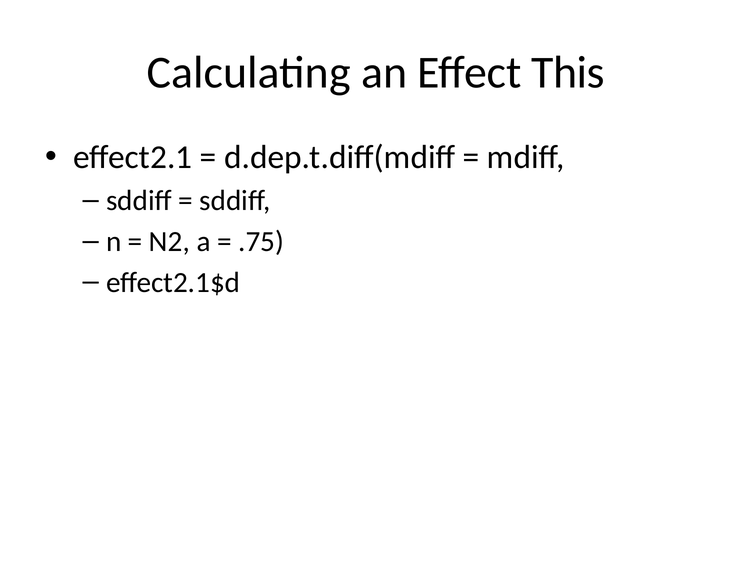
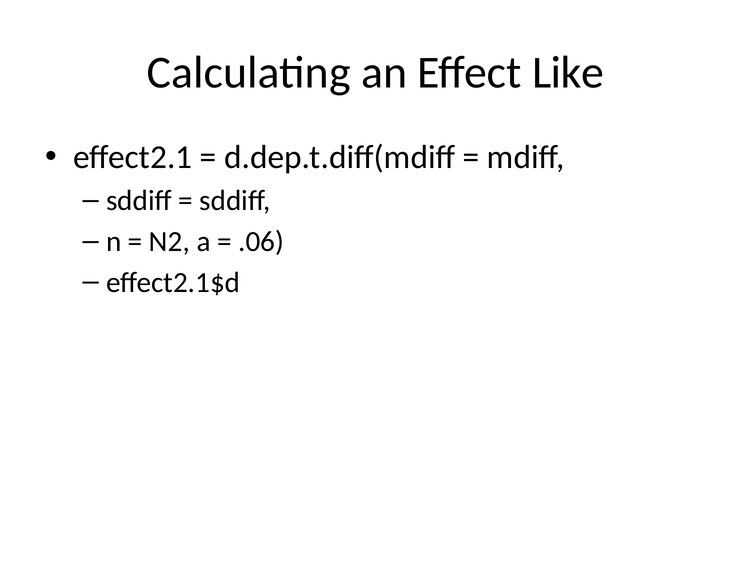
This: This -> Like
.75: .75 -> .06
